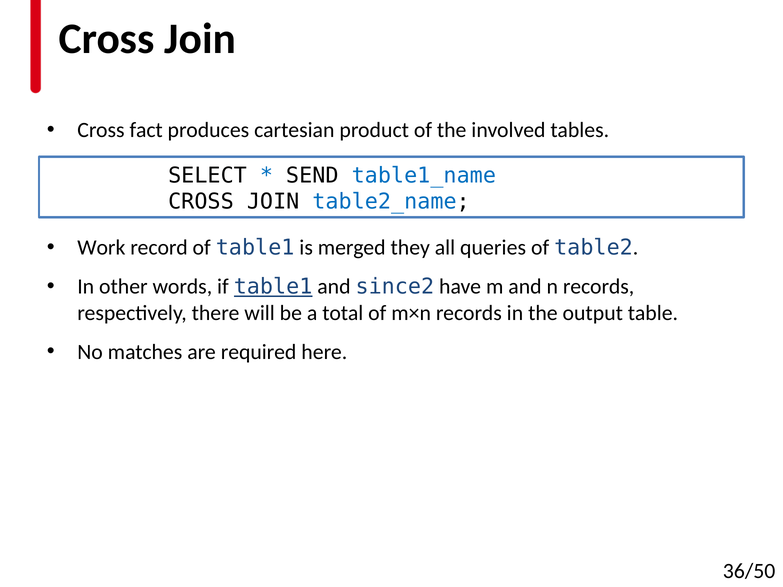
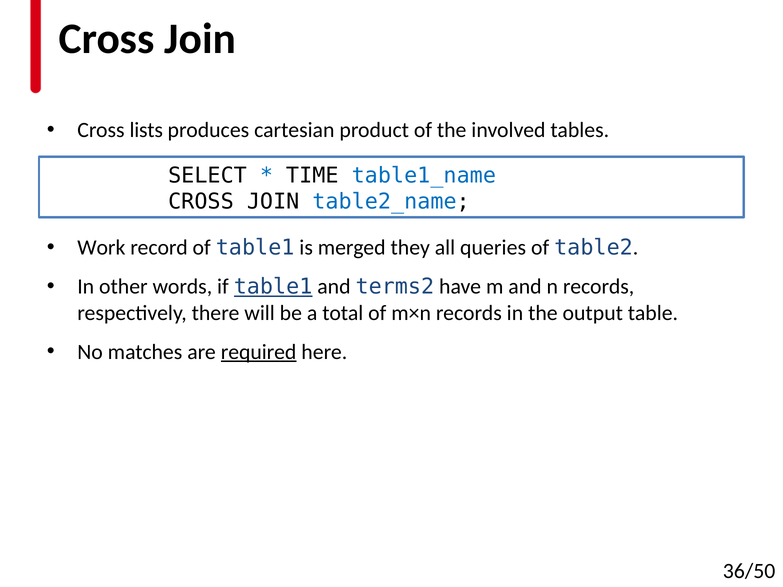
fact: fact -> lists
SEND: SEND -> TIME
since2: since2 -> terms2
required underline: none -> present
